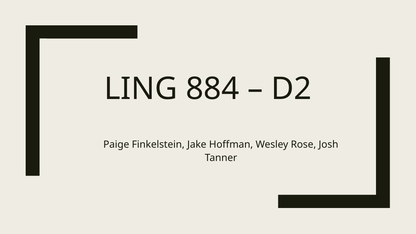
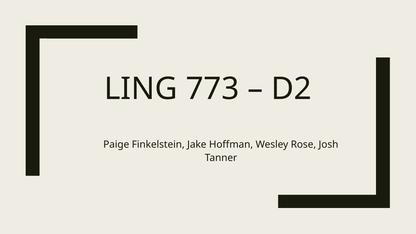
884: 884 -> 773
